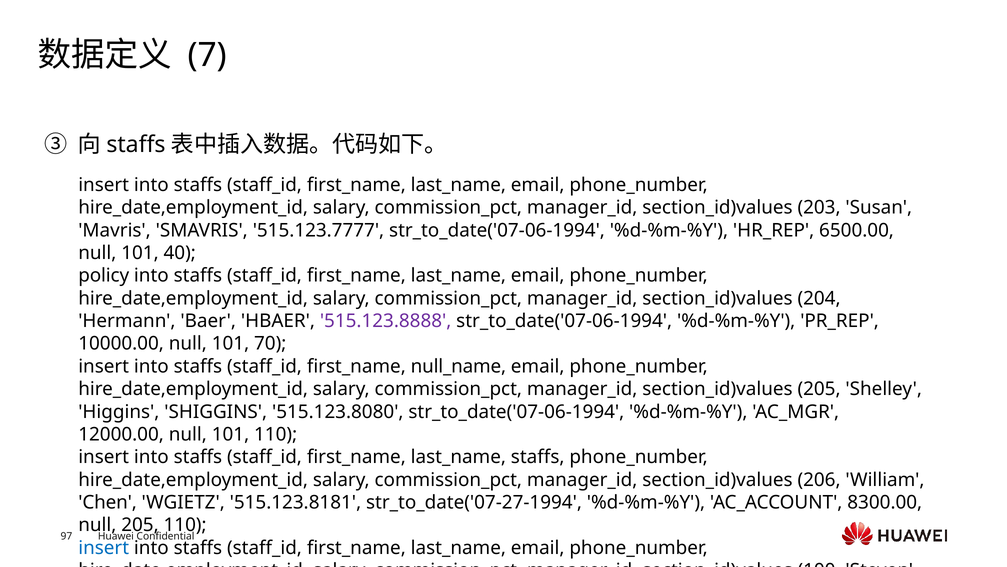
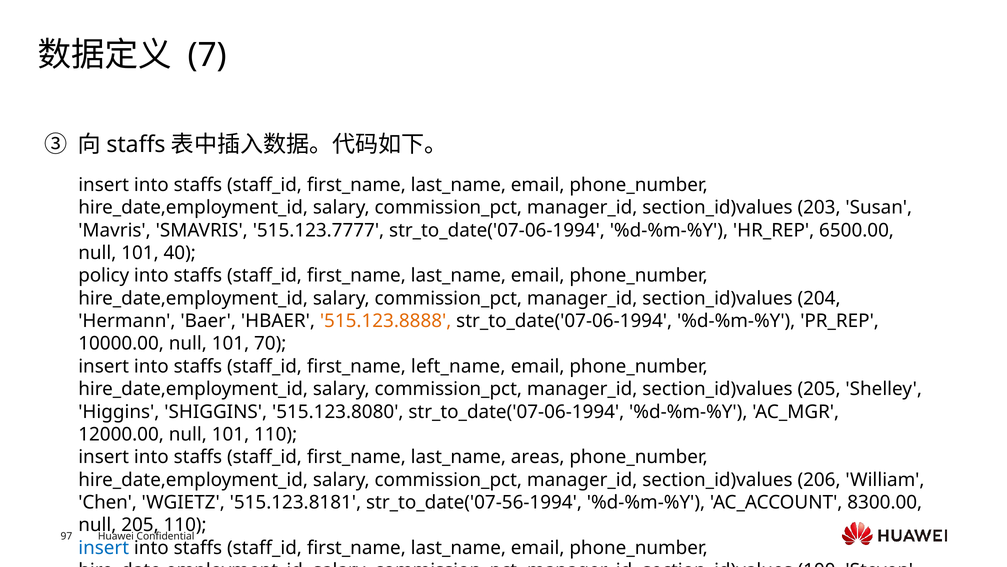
515.123.8888 colour: purple -> orange
null_name: null_name -> left_name
last_name staffs: staffs -> areas
str_to_date('07-27-1994: str_to_date('07-27-1994 -> str_to_date('07-56-1994
